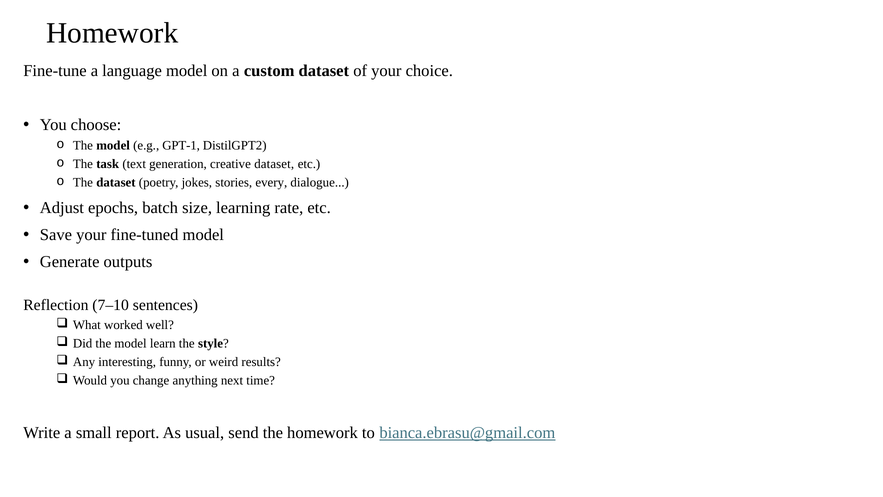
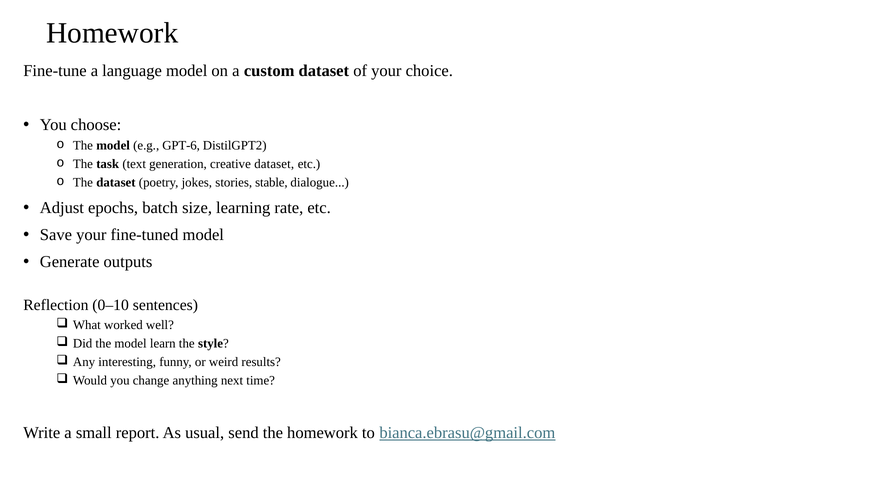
GPT-1: GPT-1 -> GPT-6
every: every -> stable
7–10: 7–10 -> 0–10
